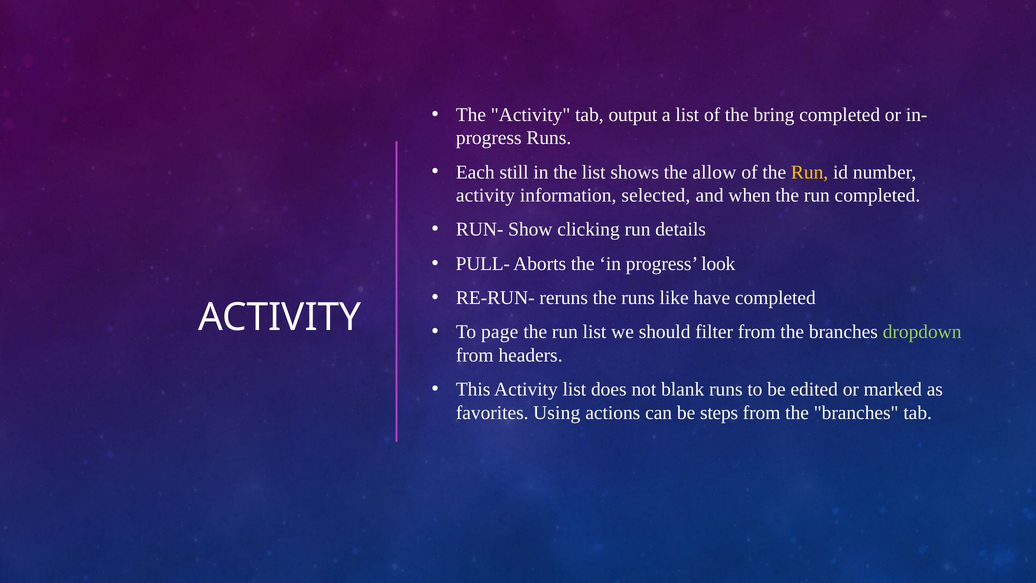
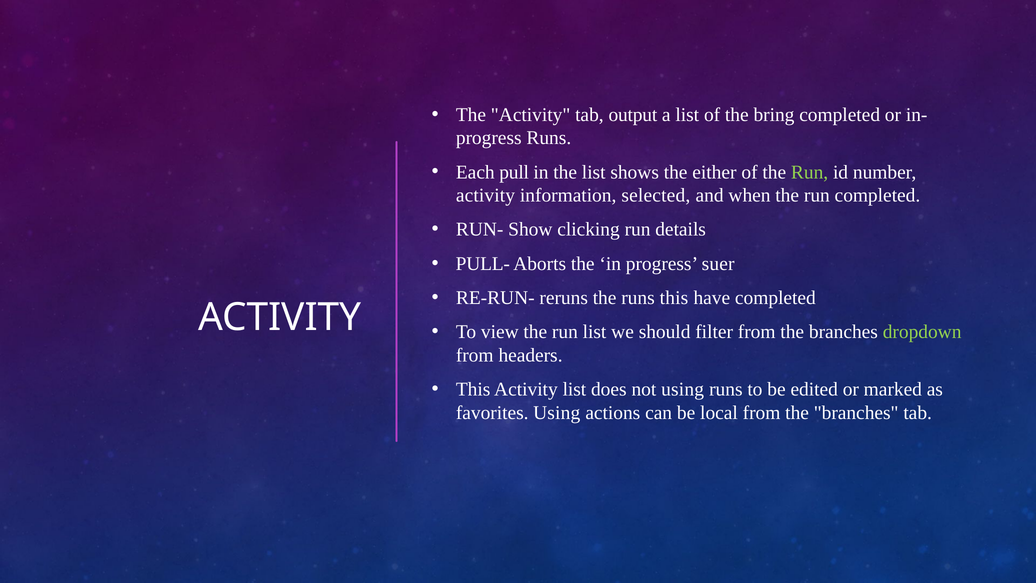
still: still -> pull
allow: allow -> either
Run at (810, 172) colour: yellow -> light green
look: look -> suer
runs like: like -> this
page: page -> view
not blank: blank -> using
steps: steps -> local
